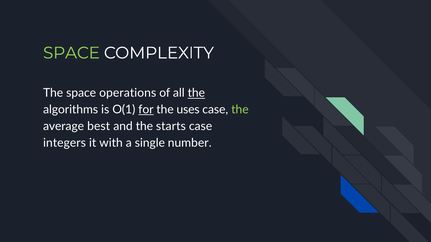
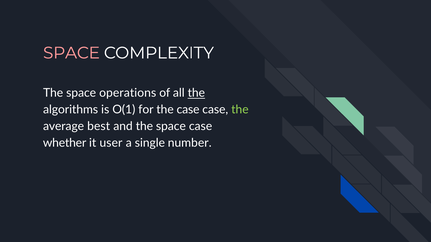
SPACE at (71, 53) colour: light green -> pink
for underline: present -> none
the uses: uses -> case
and the starts: starts -> space
integers: integers -> whether
with: with -> user
